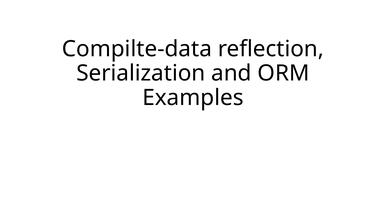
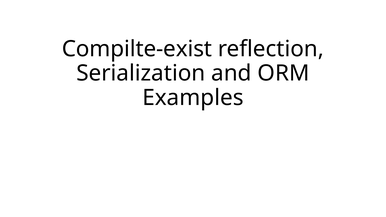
Compilte-data: Compilte-data -> Compilte-exist
